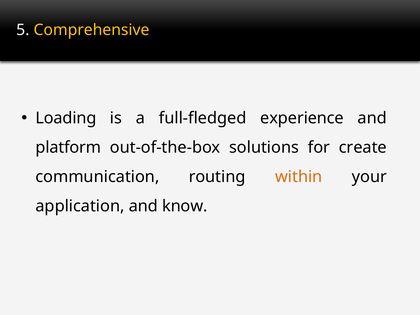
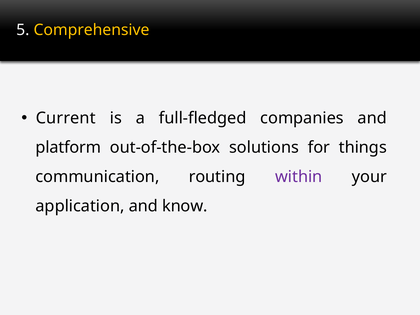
Loading: Loading -> Current
experience: experience -> companies
create: create -> things
within colour: orange -> purple
